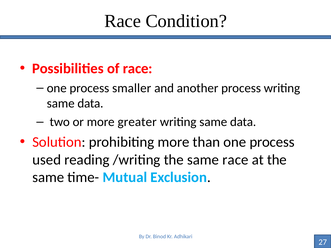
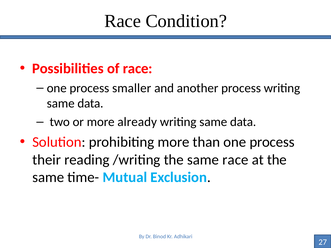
greater: greater -> already
used: used -> their
